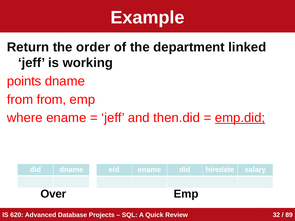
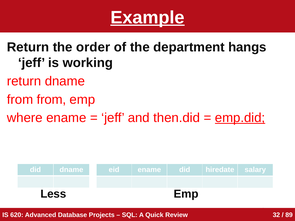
Example underline: none -> present
linked: linked -> hangs
points at (24, 81): points -> return
Over: Over -> Less
